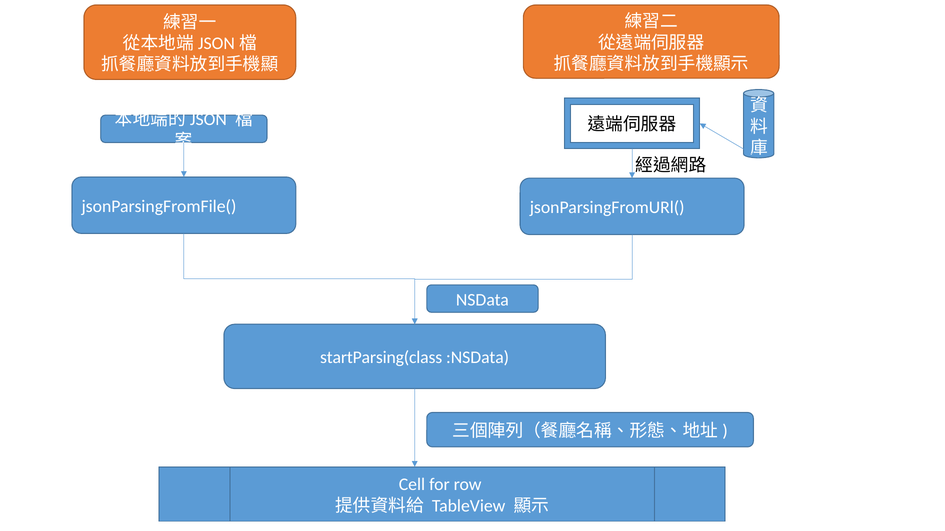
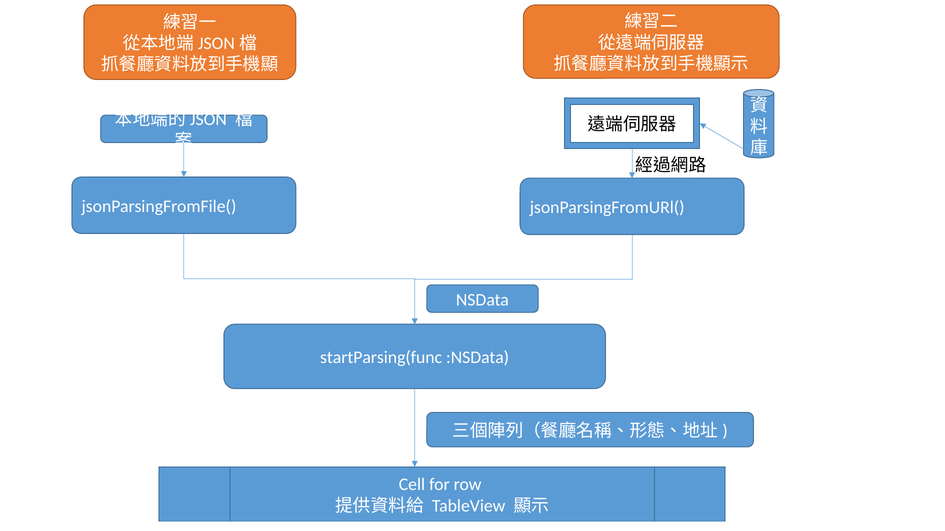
startParsing(class: startParsing(class -> startParsing(func
